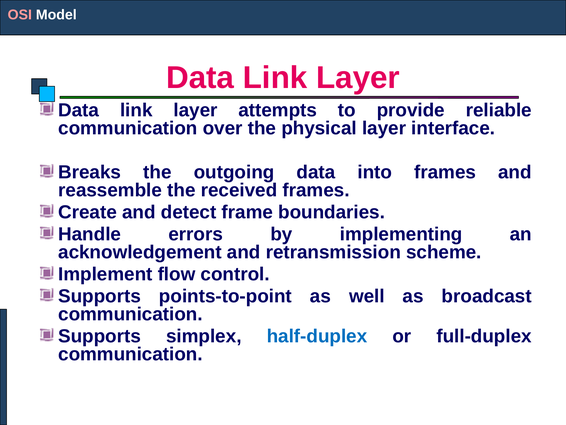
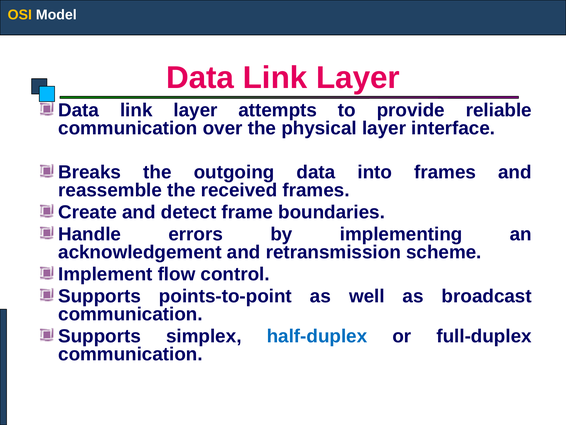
OSI colour: pink -> yellow
